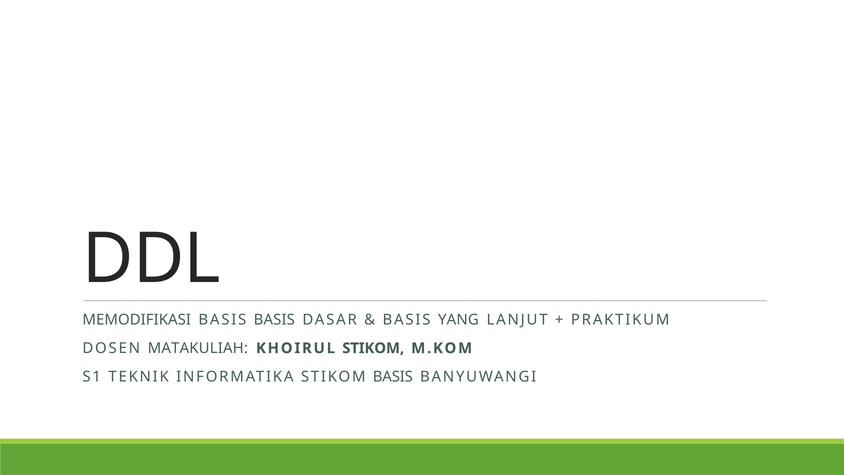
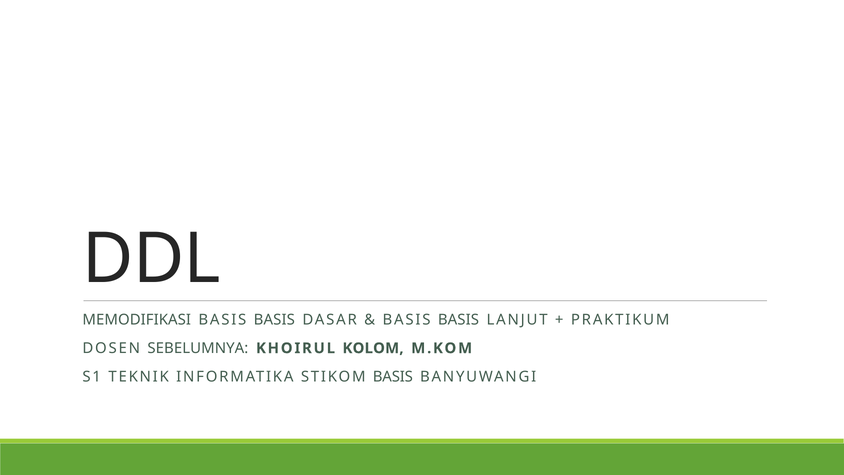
YANG at (458, 320): YANG -> BASIS
MATAKULIAH: MATAKULIAH -> SEBELUMNYA
KHOIRUL STIKOM: STIKOM -> KOLOM
